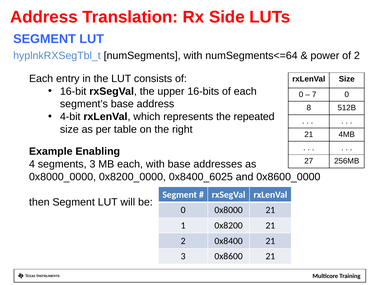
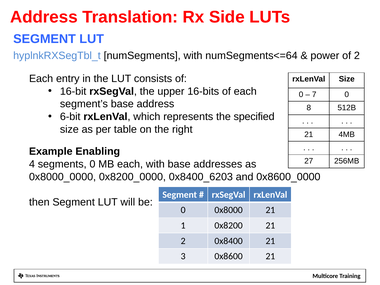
4-bit: 4-bit -> 6-bit
repeated: repeated -> specified
segments 3: 3 -> 0
0x8400_6025: 0x8400_6025 -> 0x8400_6203
